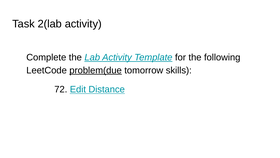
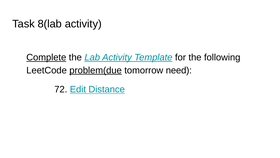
2(lab: 2(lab -> 8(lab
Complete underline: none -> present
skills: skills -> need
